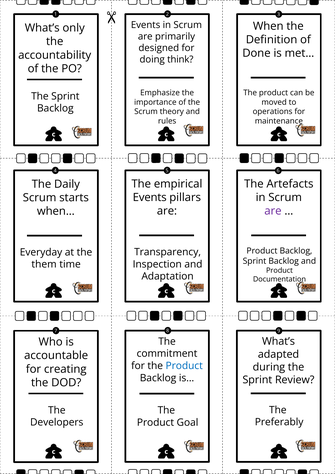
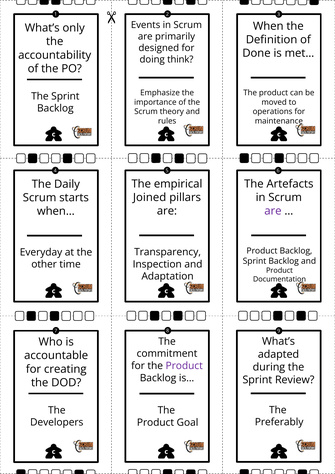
Events at (150, 197): Events -> Joined
them: them -> other
Product at (184, 366) colour: blue -> purple
